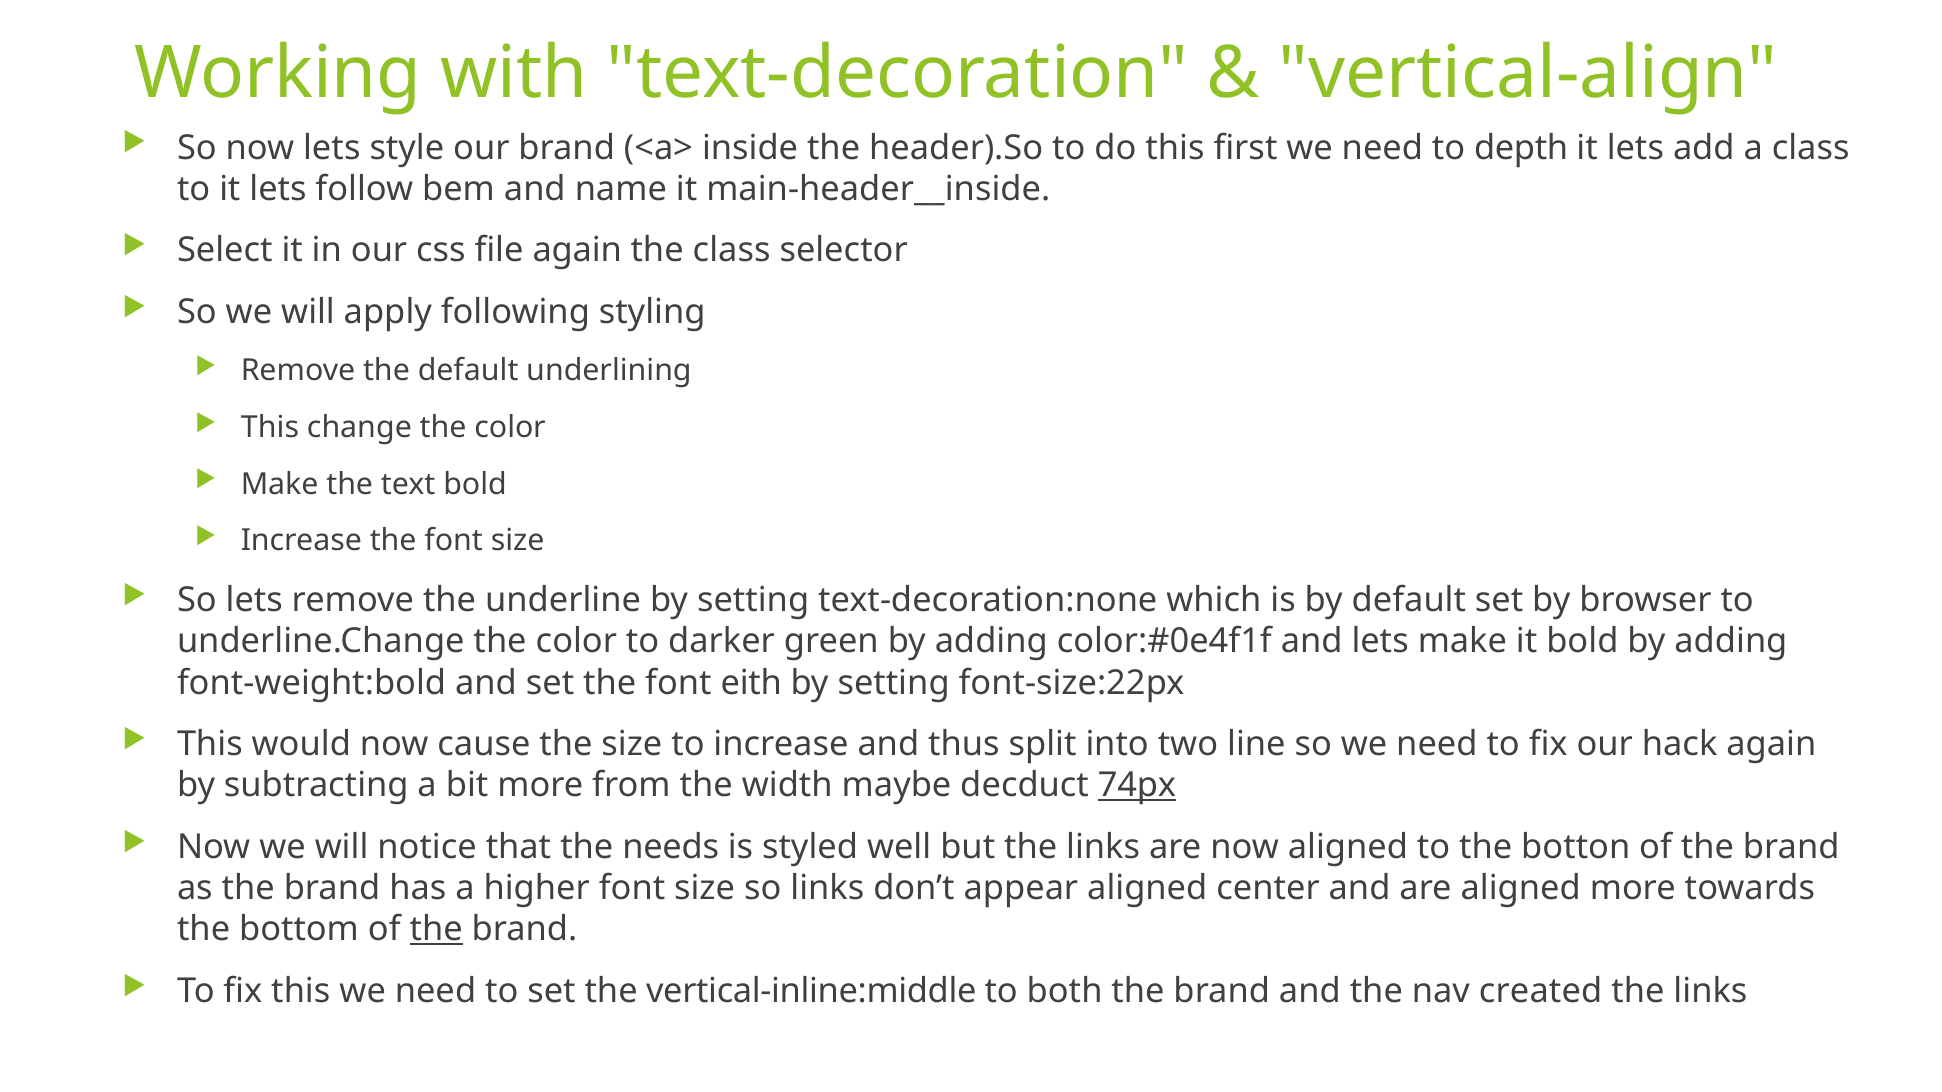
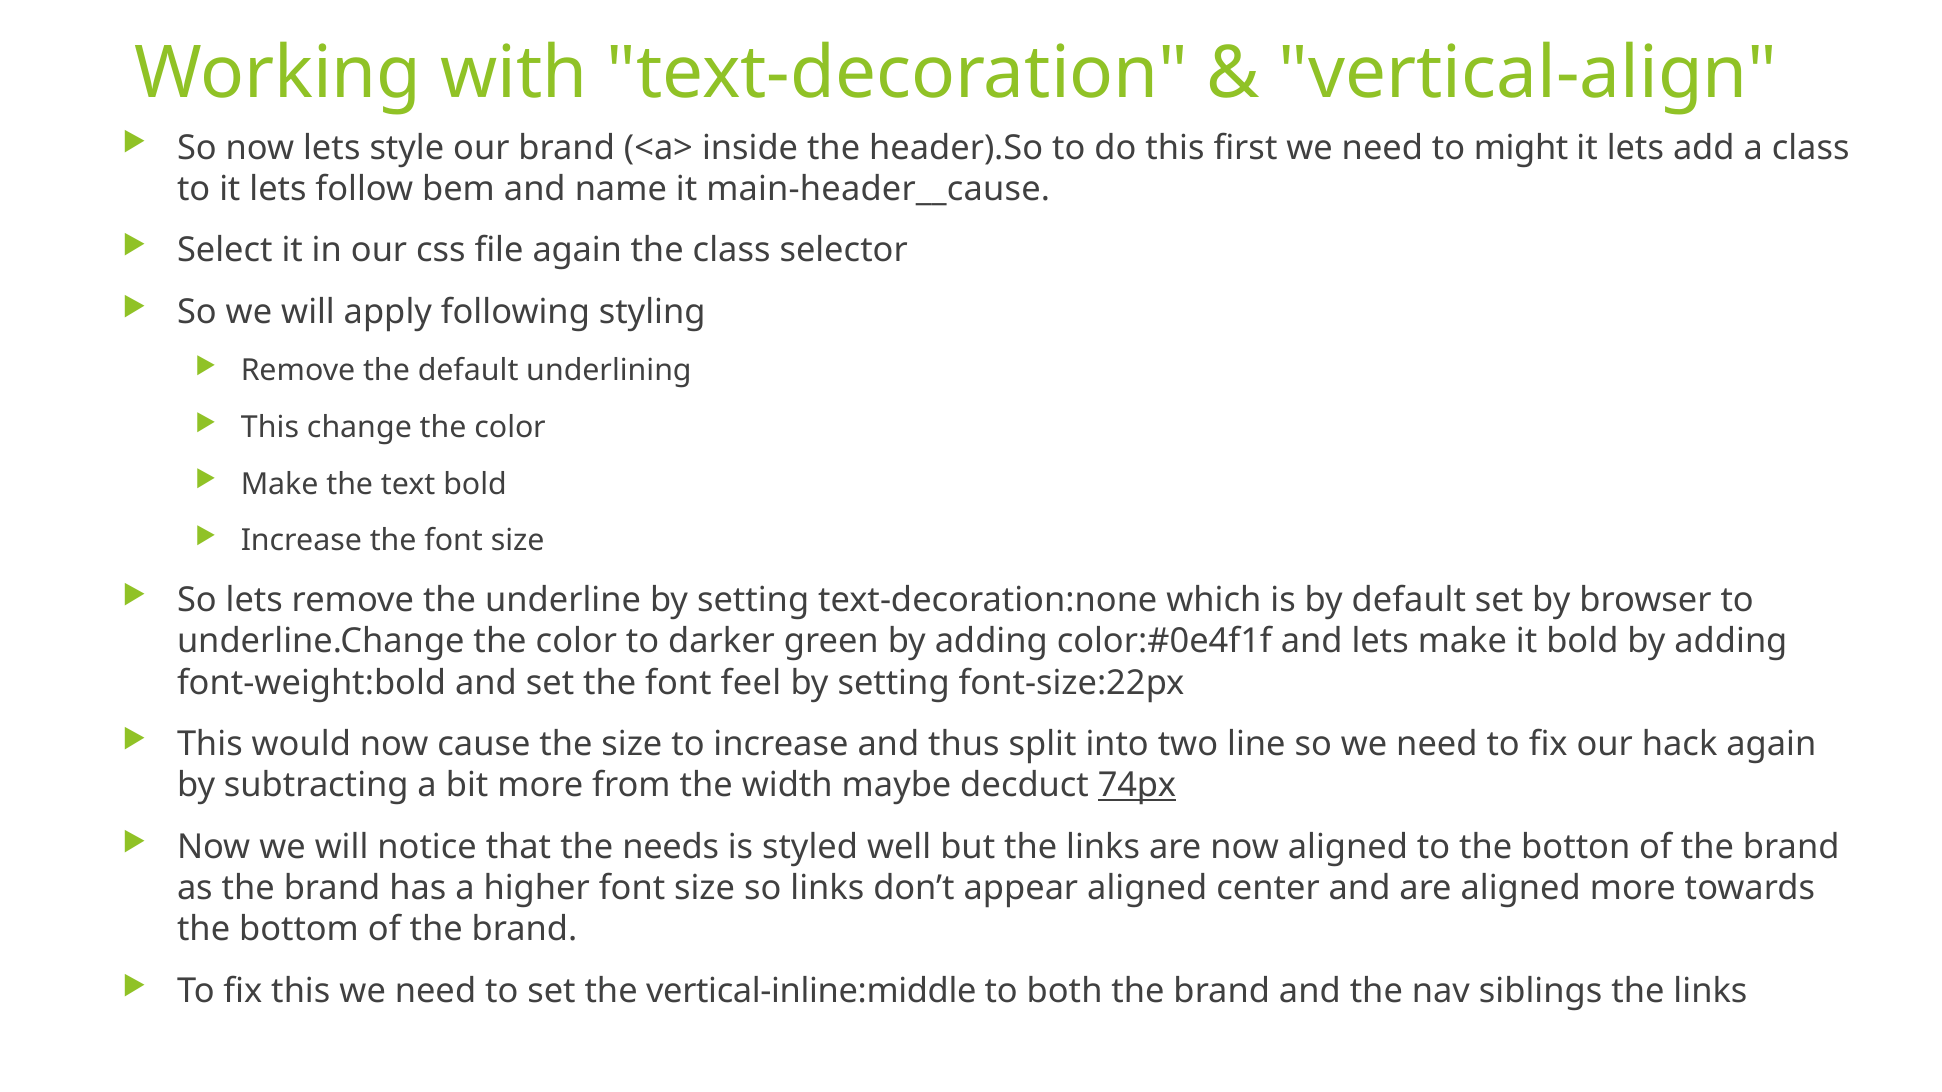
depth: depth -> might
main-header__inside: main-header__inside -> main-header__cause
eith: eith -> feel
the at (436, 930) underline: present -> none
created: created -> siblings
